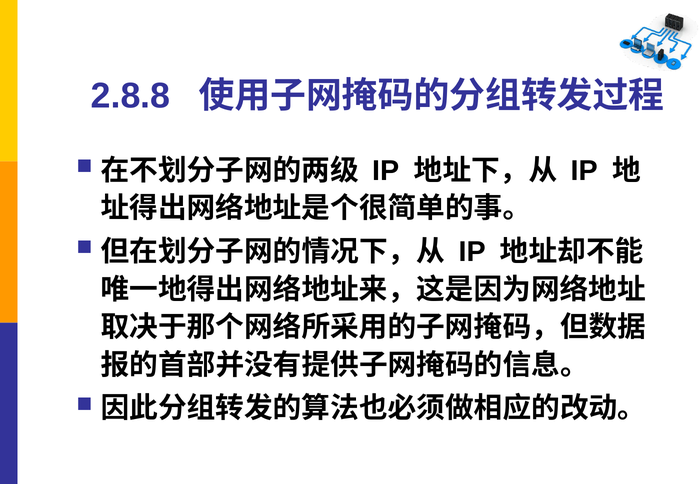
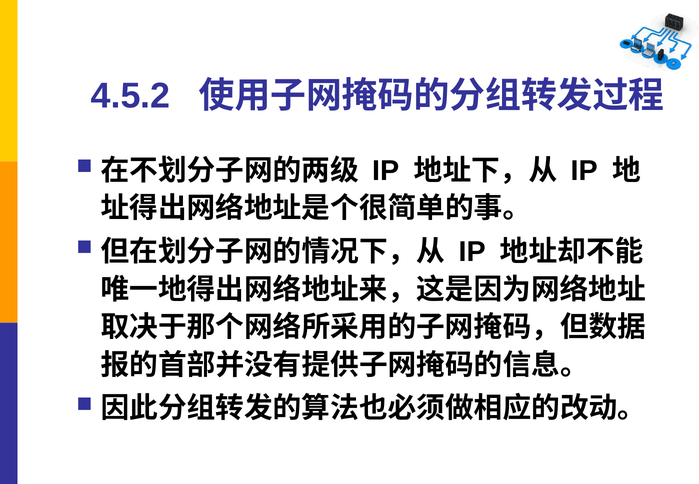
2.8.8: 2.8.8 -> 4.5.2
